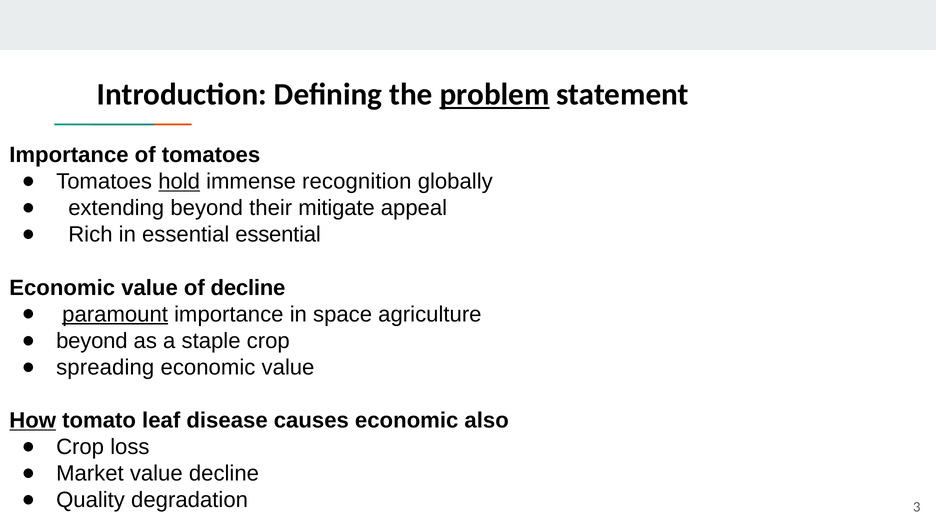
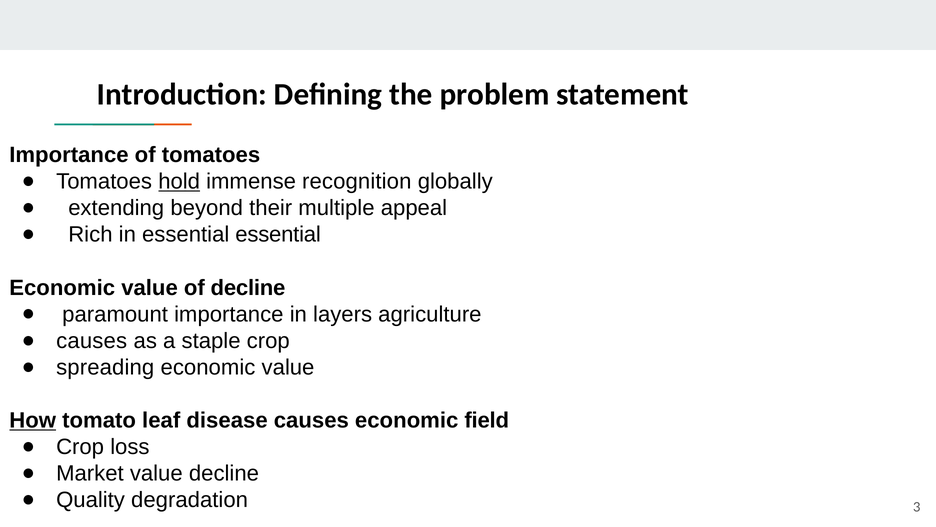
problem underline: present -> none
mitigate: mitigate -> multiple
paramount underline: present -> none
space: space -> layers
beyond at (92, 341): beyond -> causes
also: also -> field
